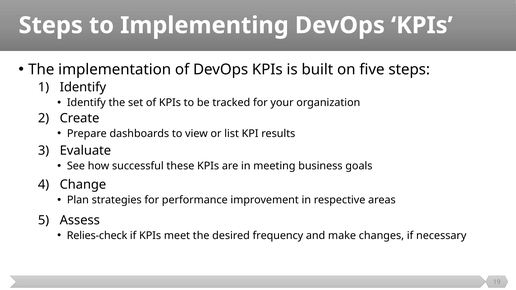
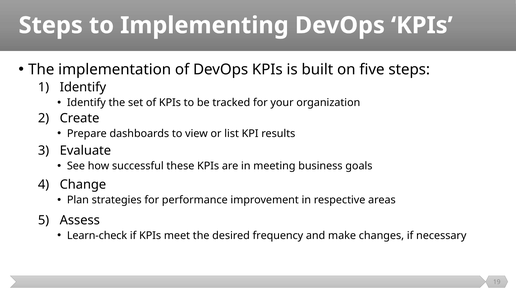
Relies-check: Relies-check -> Learn-check
